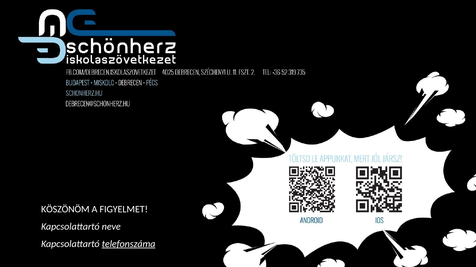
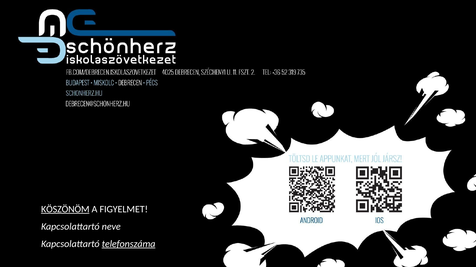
KÖSZÖNÖM underline: none -> present
